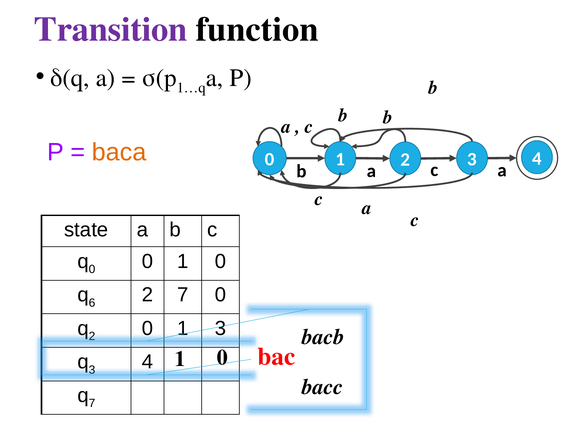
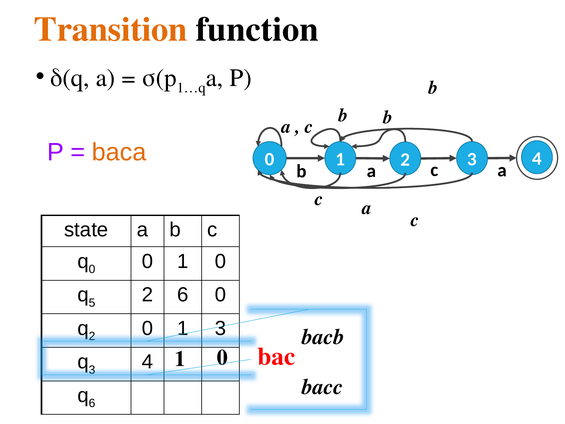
Transition colour: purple -> orange
6: 6 -> 5
2 7: 7 -> 6
7 at (92, 403): 7 -> 6
